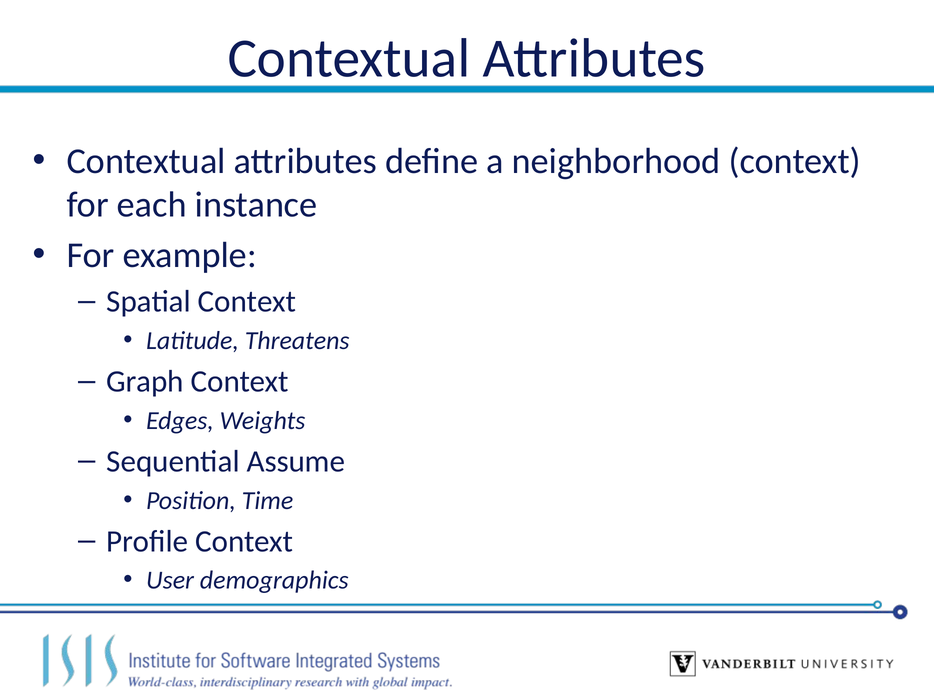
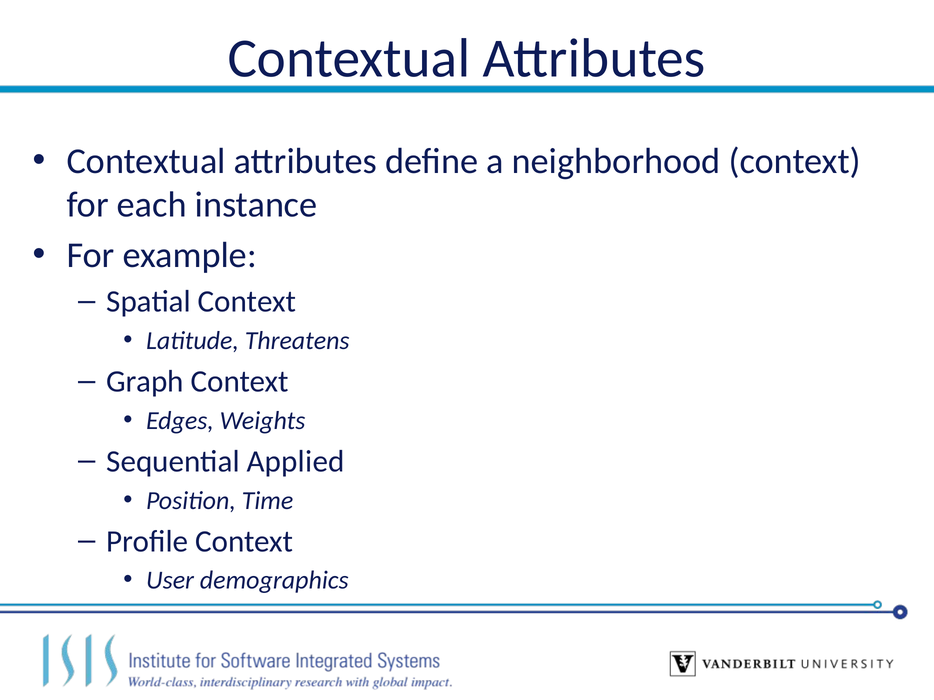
Assume: Assume -> Applied
